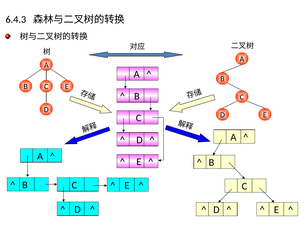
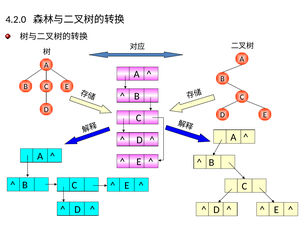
6.4.3: 6.4.3 -> 4.2.0
